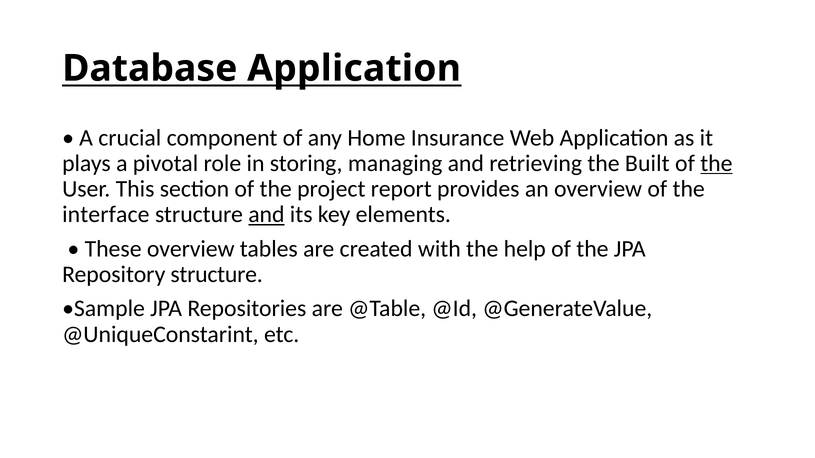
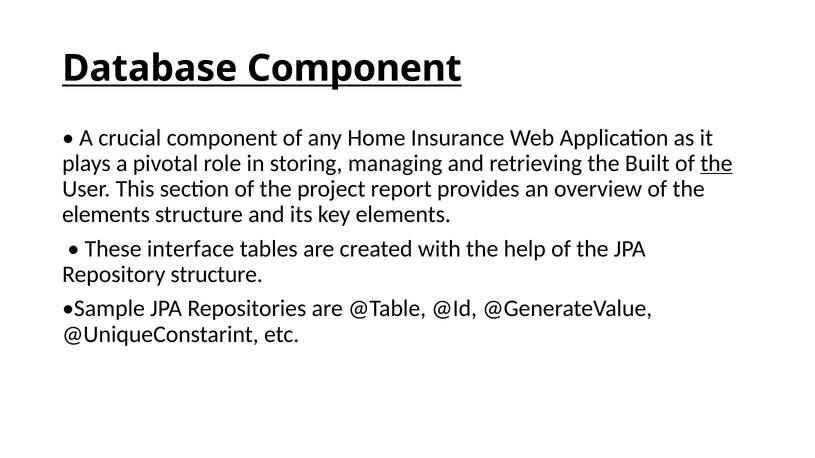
Database Application: Application -> Component
interface at (106, 215): interface -> elements
and at (266, 215) underline: present -> none
These overview: overview -> interface
